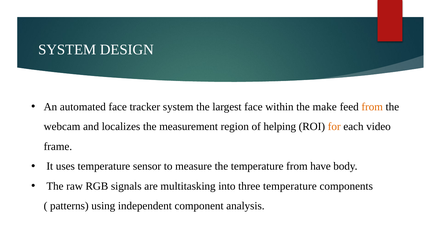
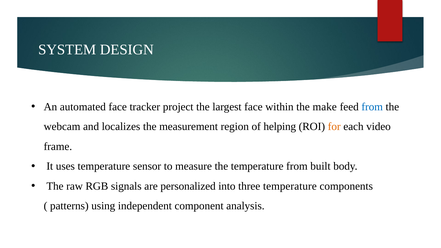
tracker system: system -> project
from at (372, 107) colour: orange -> blue
have: have -> built
multitasking: multitasking -> personalized
